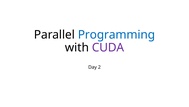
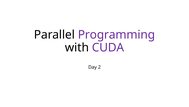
Programming colour: blue -> purple
